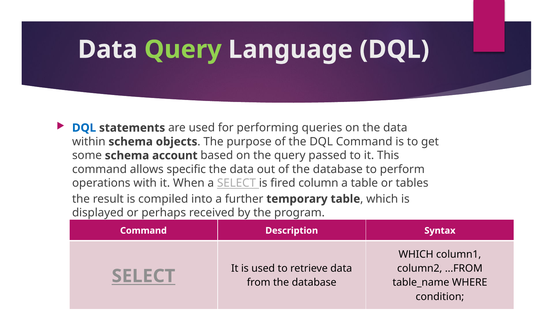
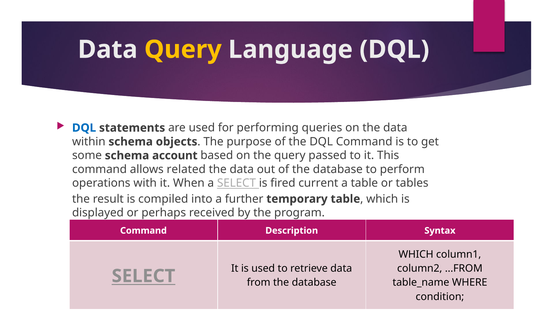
Query at (183, 50) colour: light green -> yellow
specific: specific -> related
column: column -> current
